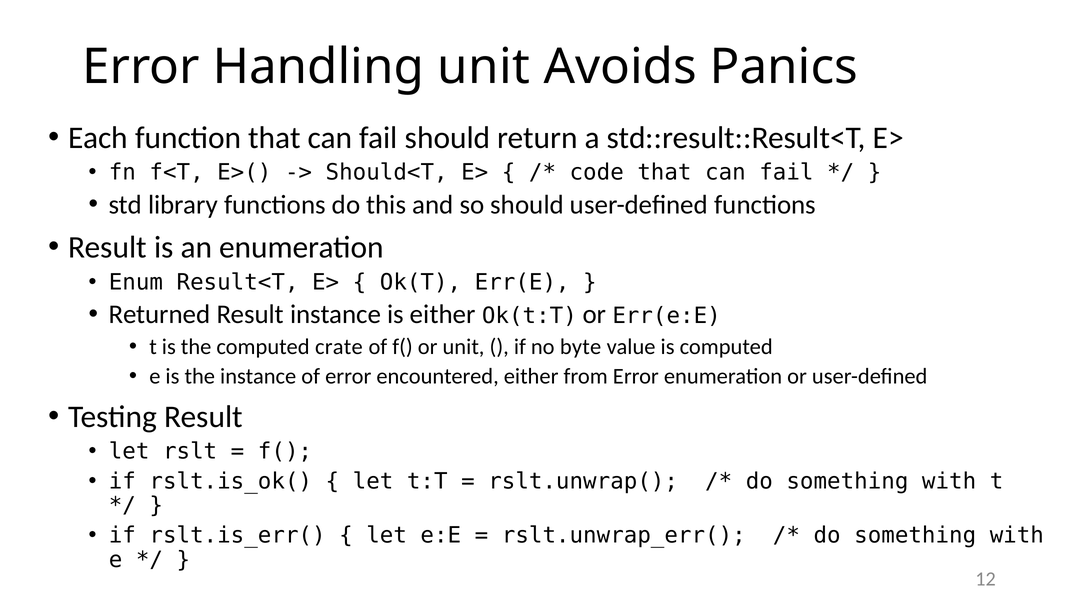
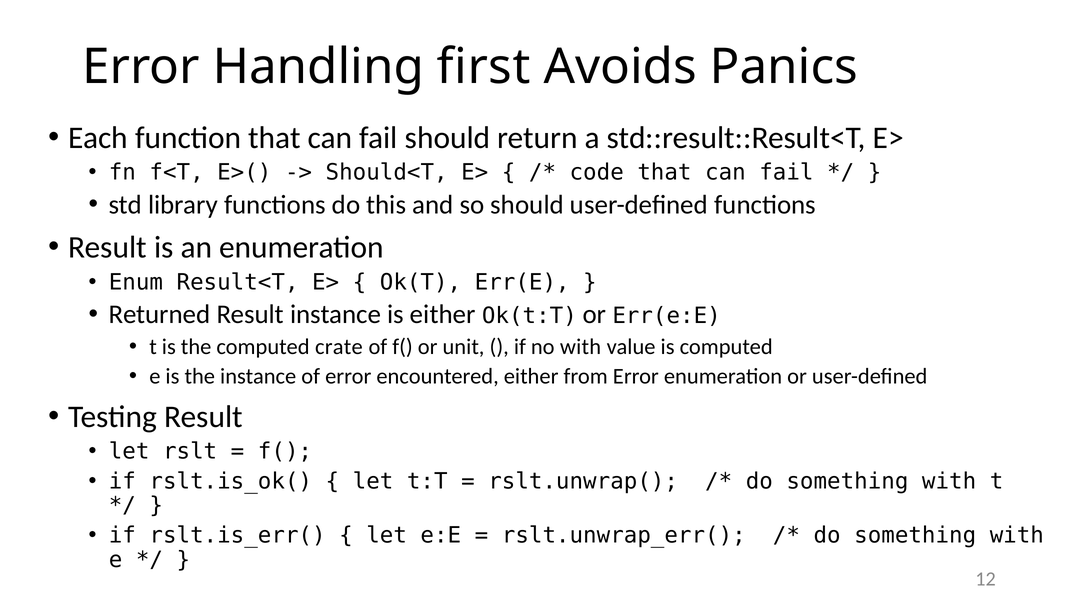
Handling unit: unit -> first
no byte: byte -> with
